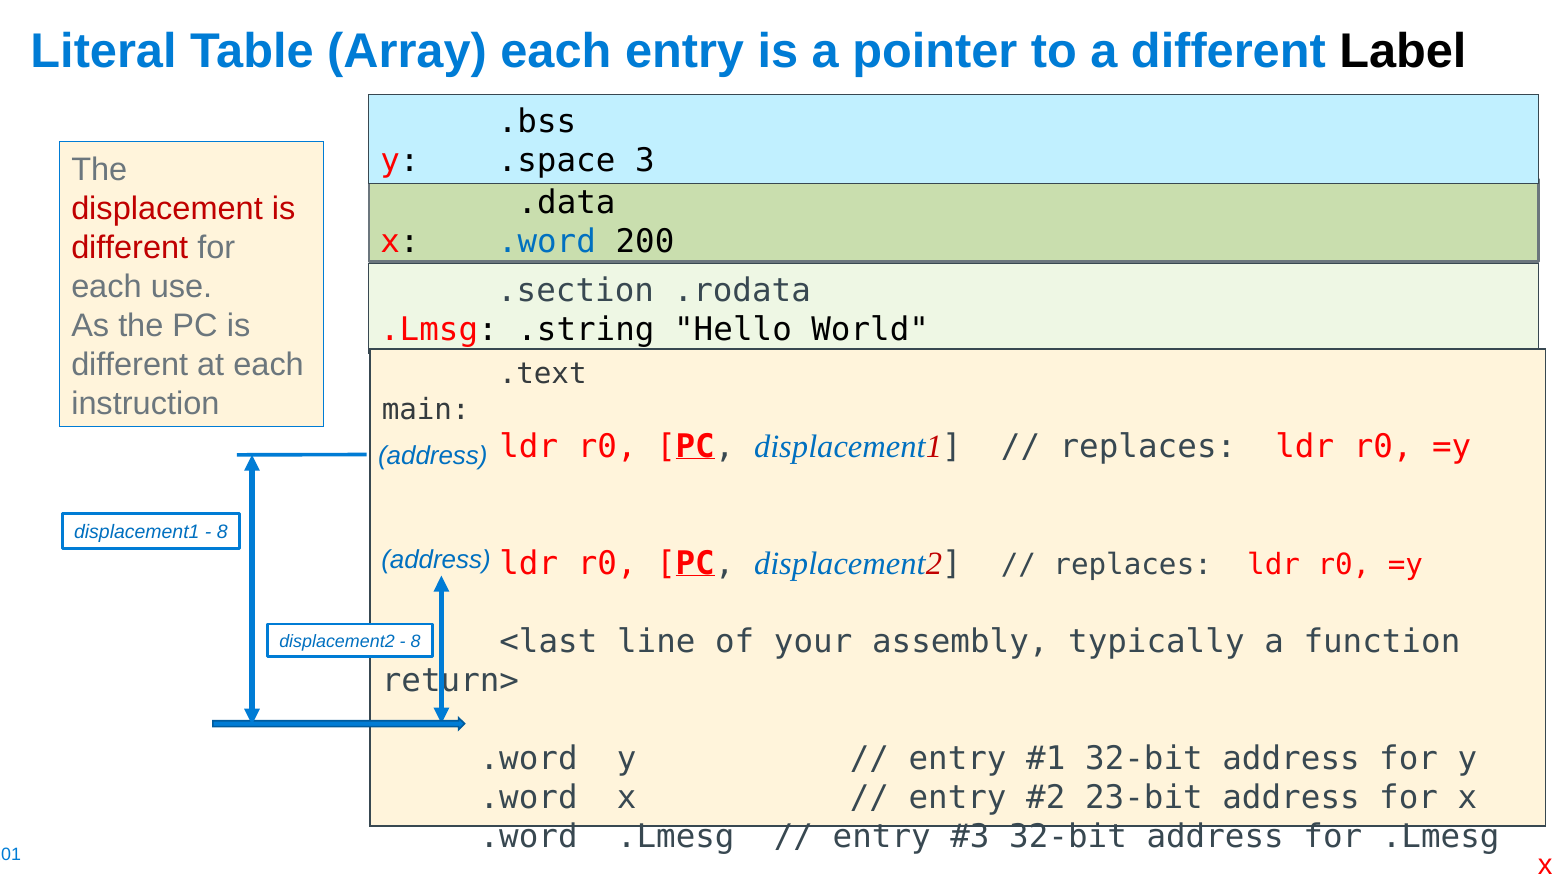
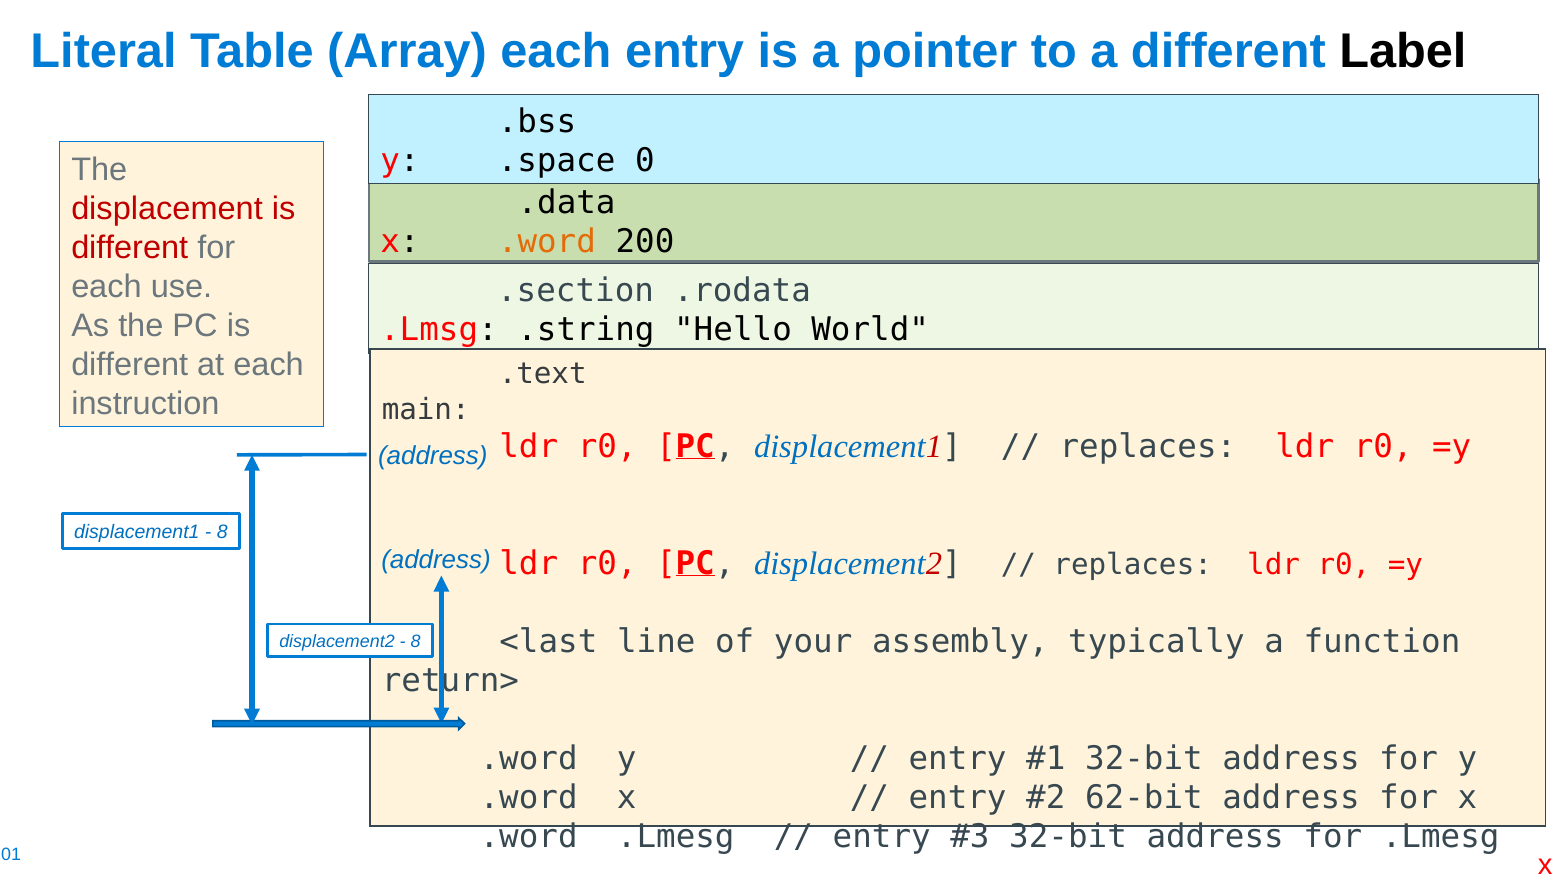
3: 3 -> 0
.word at (547, 242) colour: blue -> orange
23-bit: 23-bit -> 62-bit
